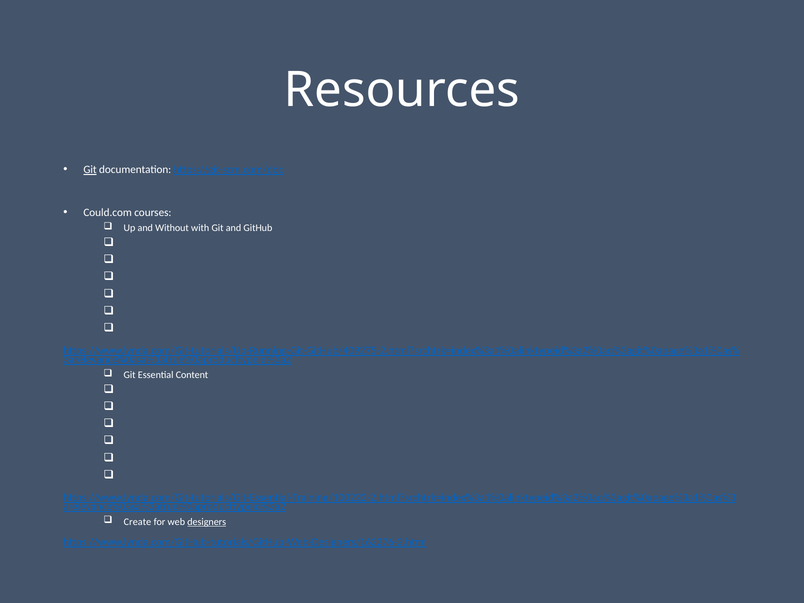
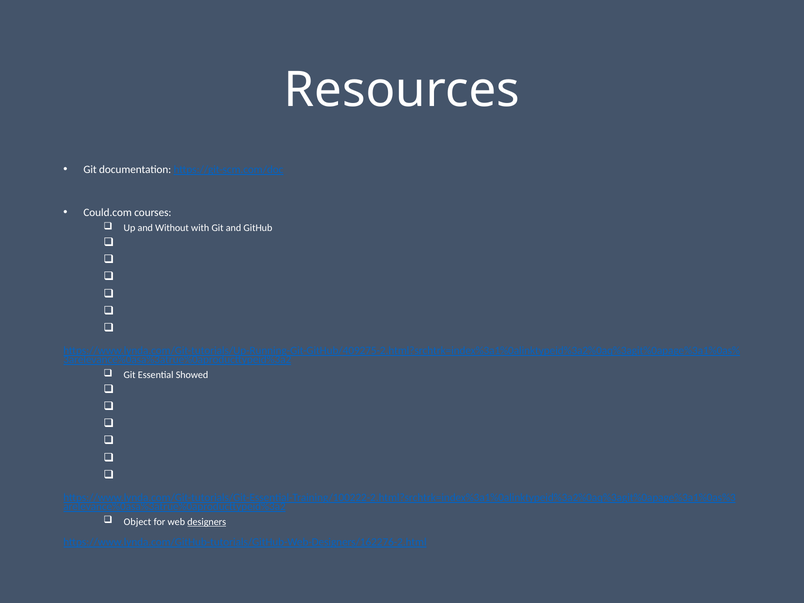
Git at (90, 170) underline: present -> none
Content: Content -> Showed
Create: Create -> Object
